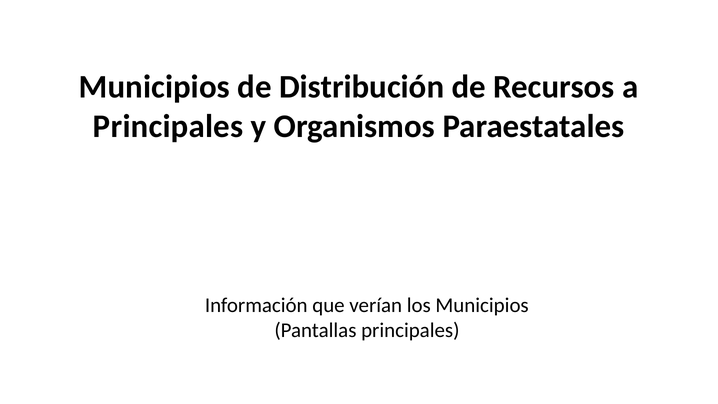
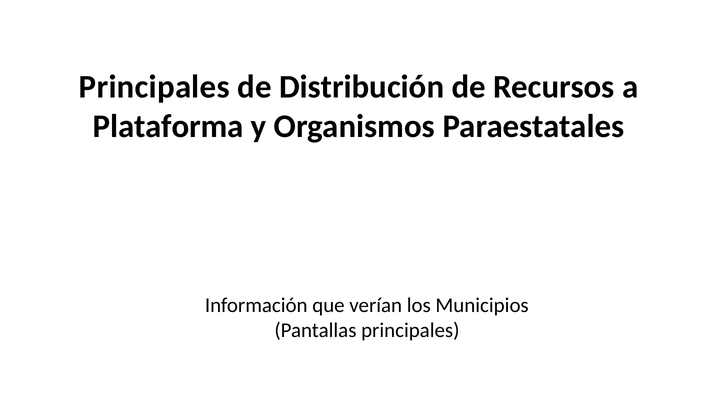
Municipios at (154, 87): Municipios -> Principales
Principales at (168, 126): Principales -> Plataforma
